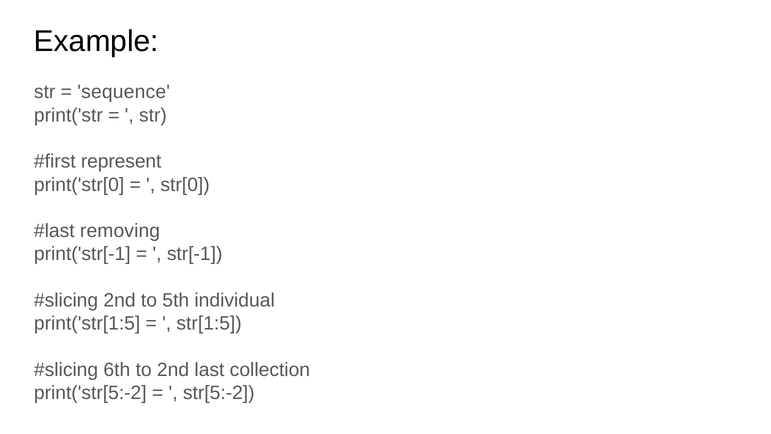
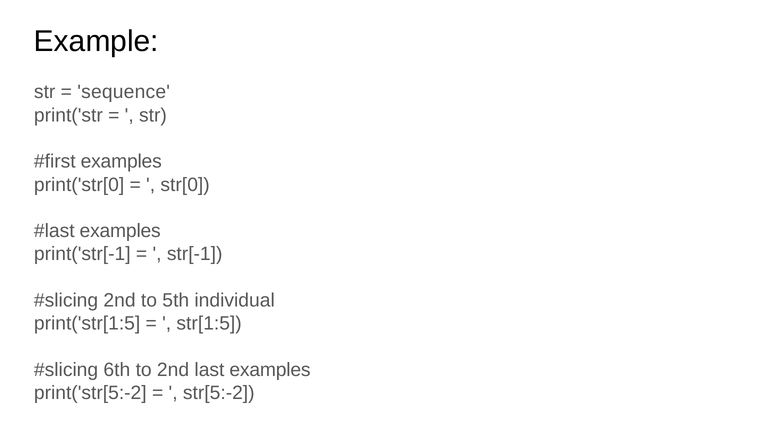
represent at (121, 161): represent -> examples
removing at (120, 231): removing -> examples
last collection: collection -> examples
